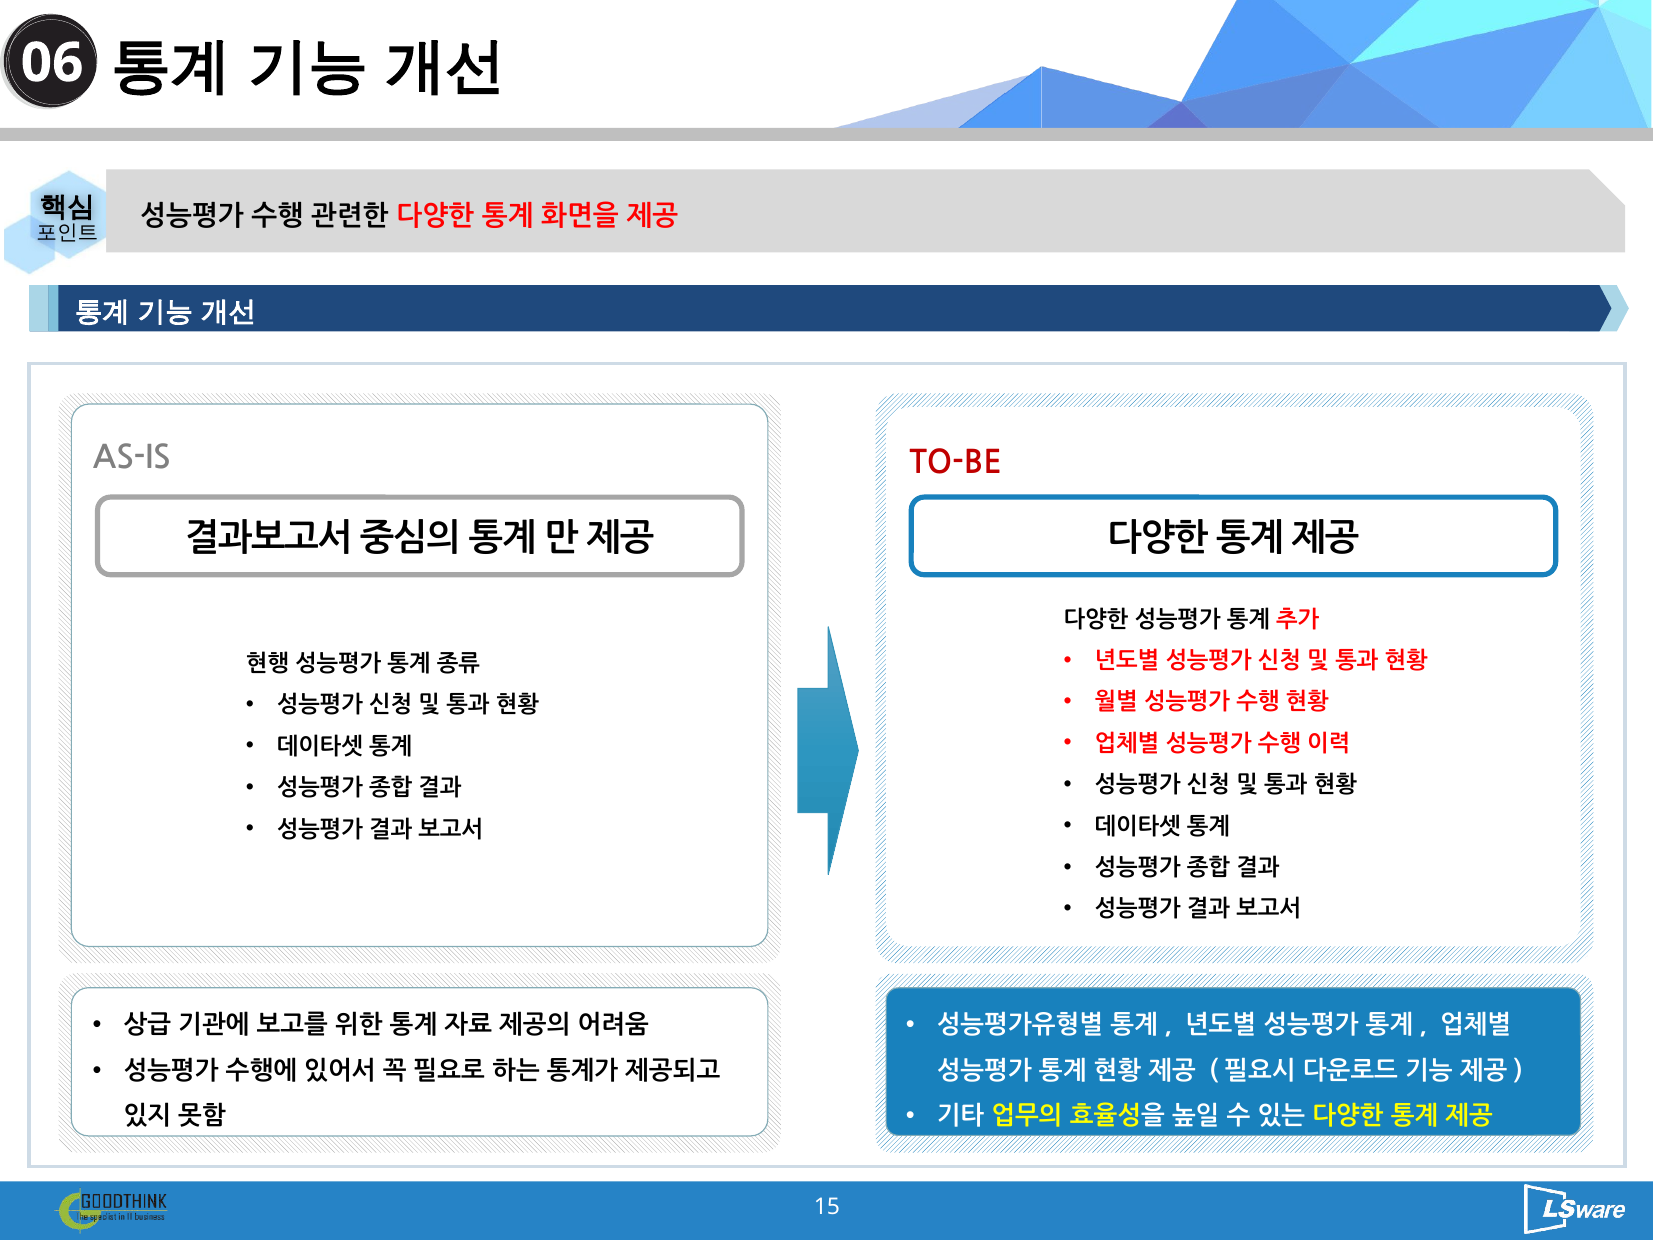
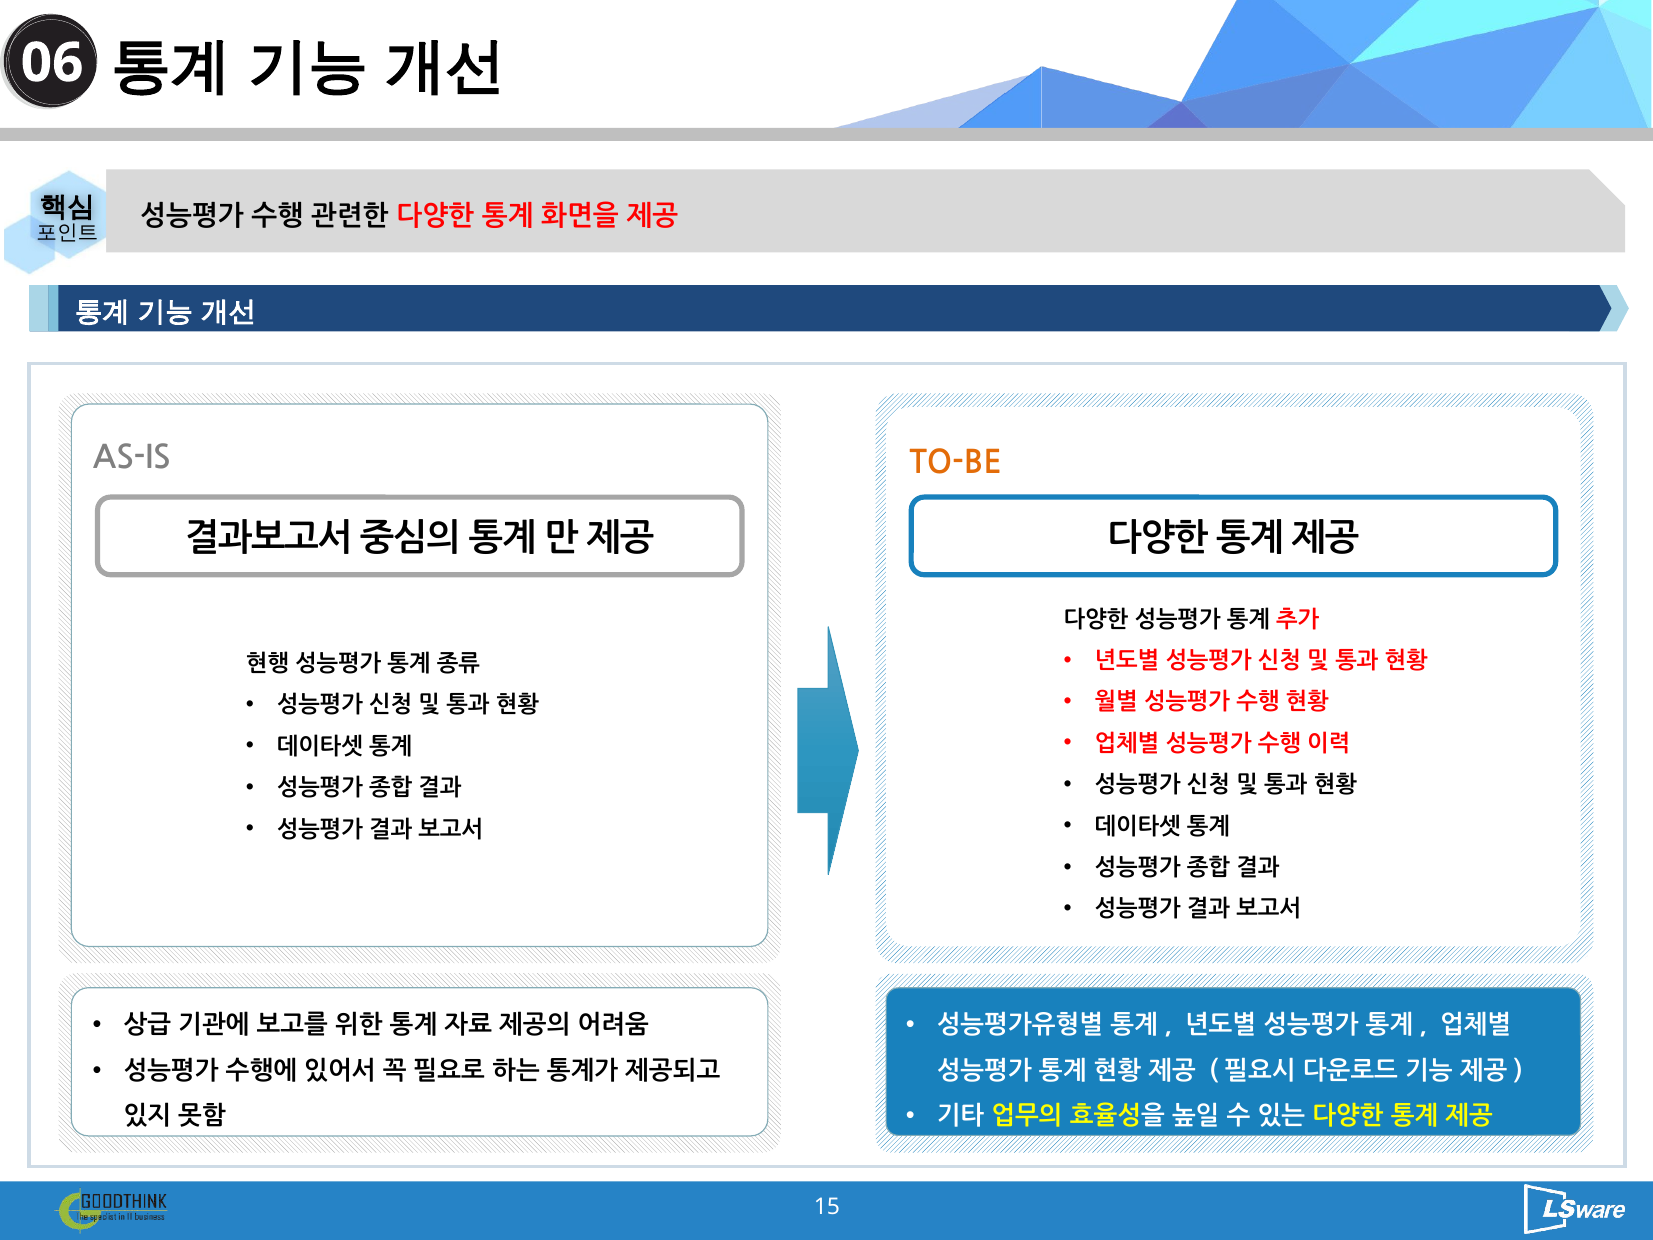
TO-BE colour: red -> orange
